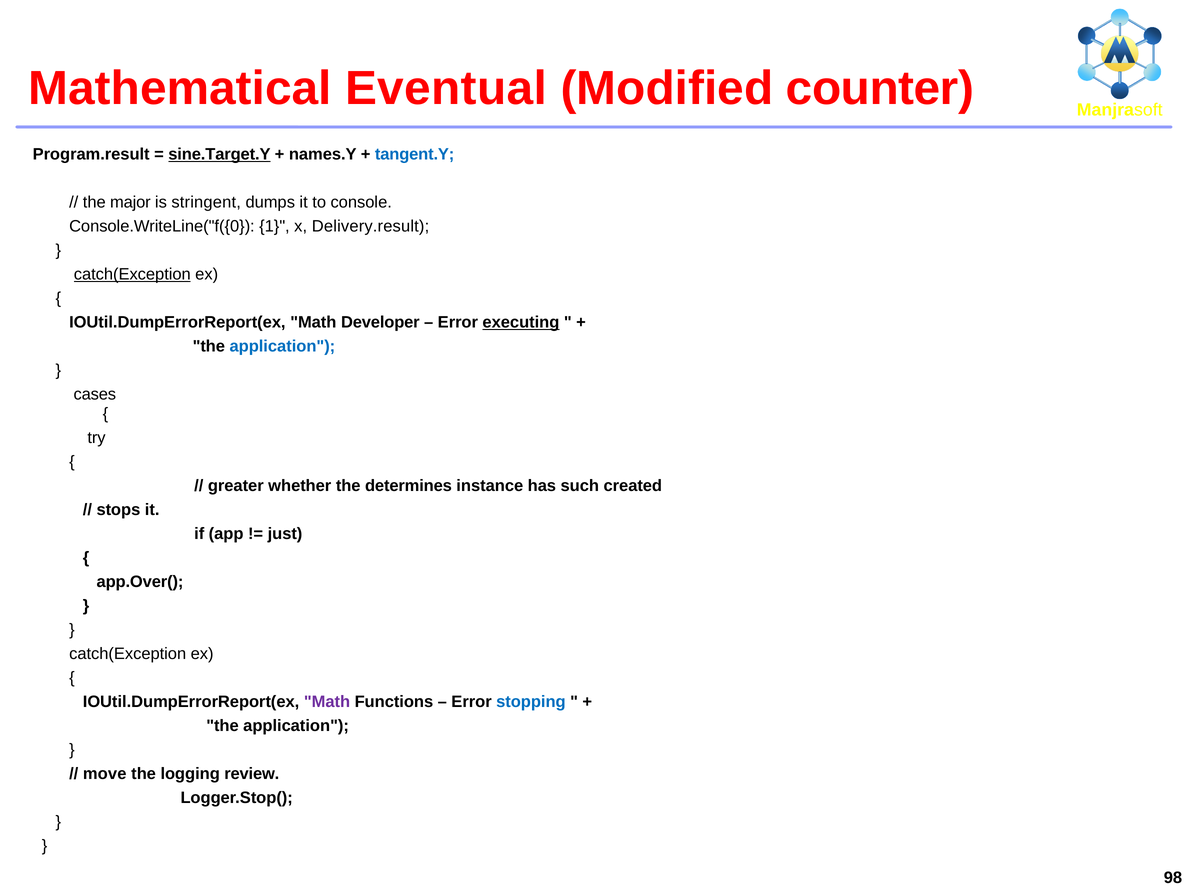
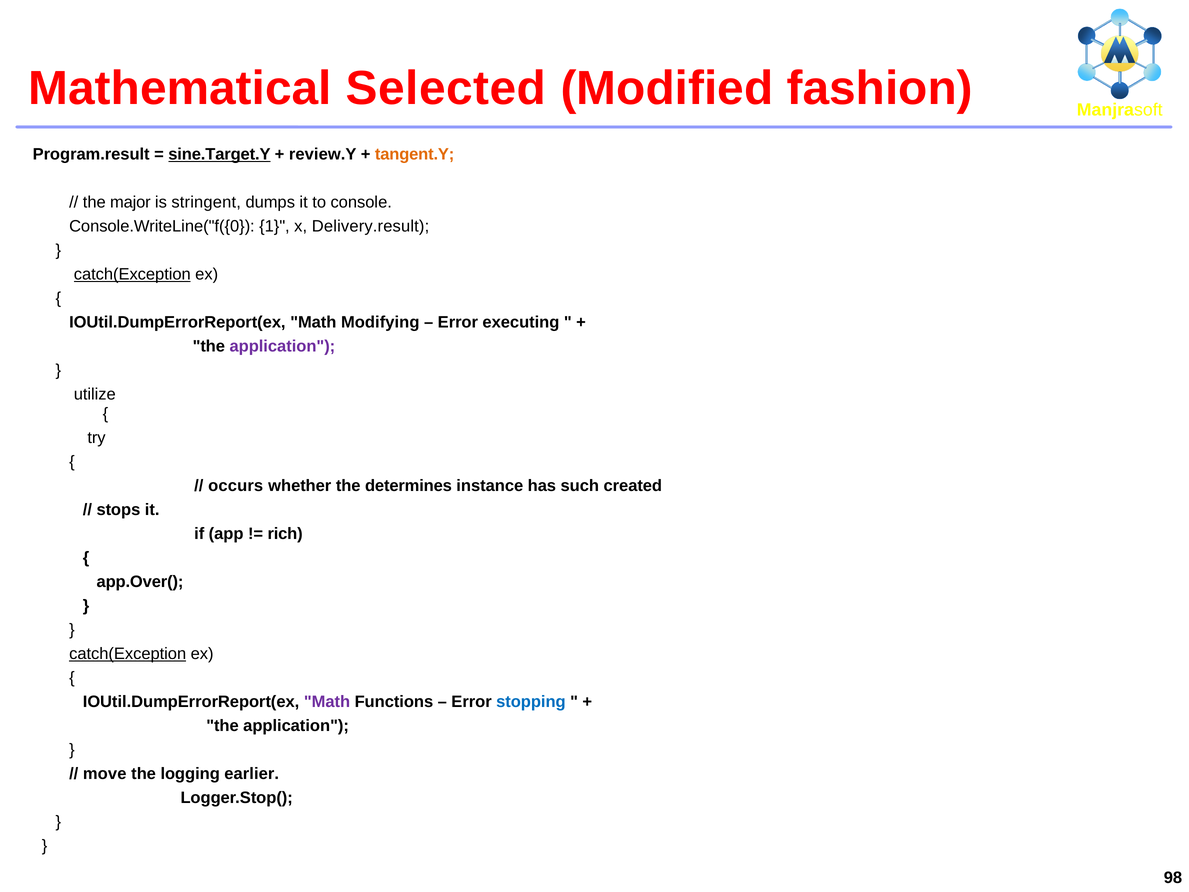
Eventual: Eventual -> Selected
counter: counter -> fashion
names.Y: names.Y -> review.Y
tangent.Y colour: blue -> orange
Developer: Developer -> Modifying
executing underline: present -> none
application at (282, 346) colour: blue -> purple
cases: cases -> utilize
greater: greater -> occurs
just: just -> rich
catch(Exception at (128, 654) underline: none -> present
review: review -> earlier
